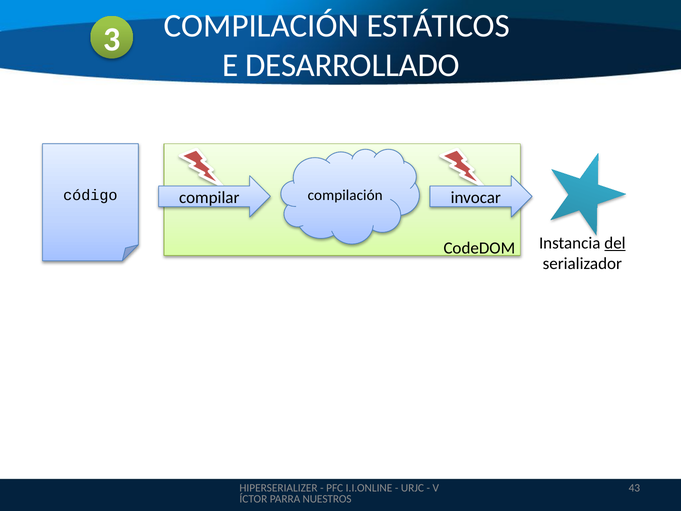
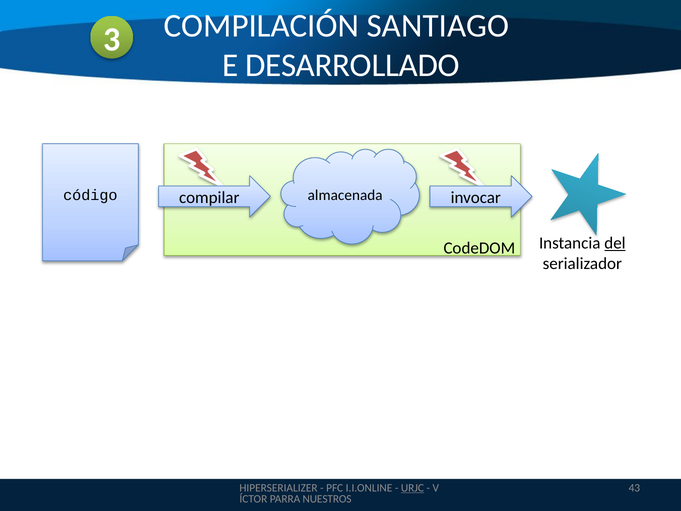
ESTÁTICOS: ESTÁTICOS -> SANTIAGO
compilar compilación: compilación -> almacenada
URJC underline: none -> present
